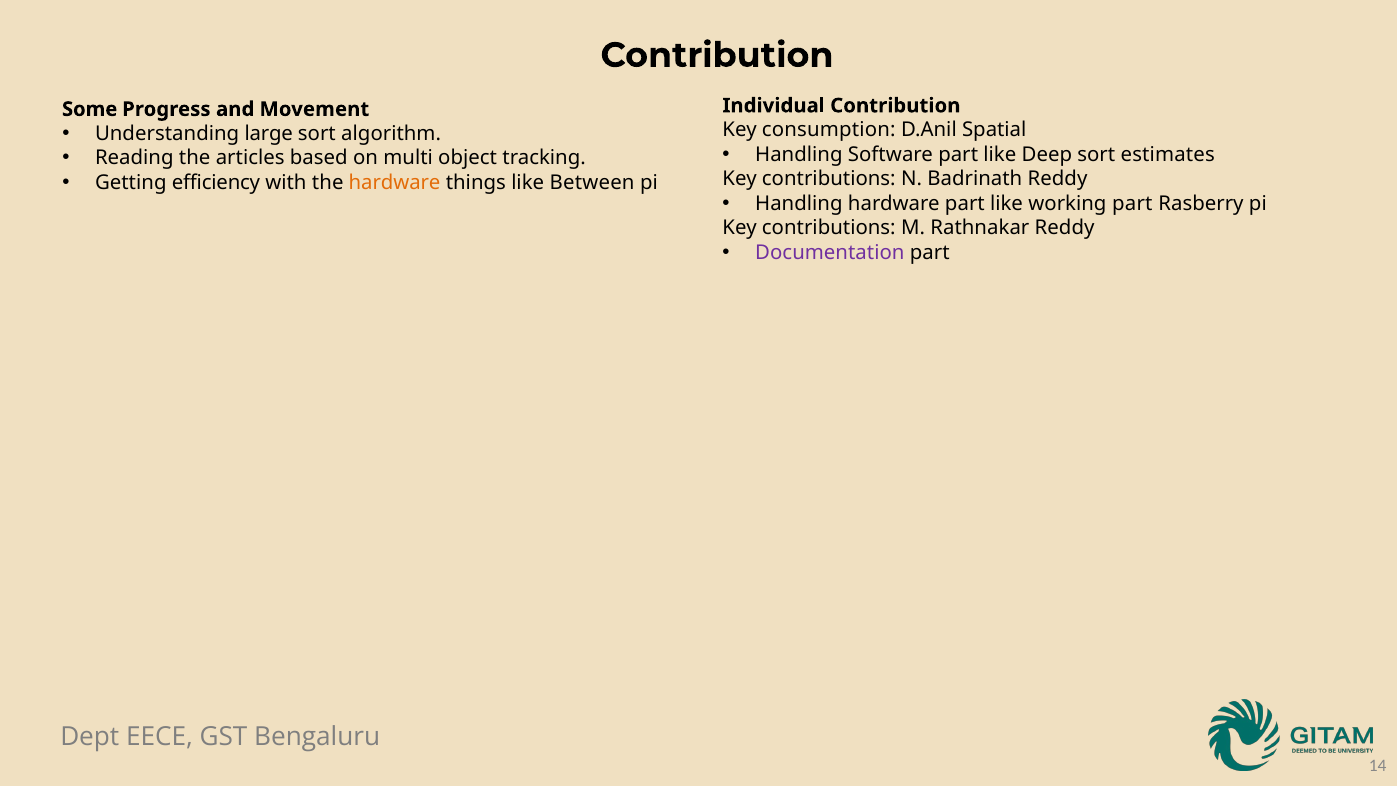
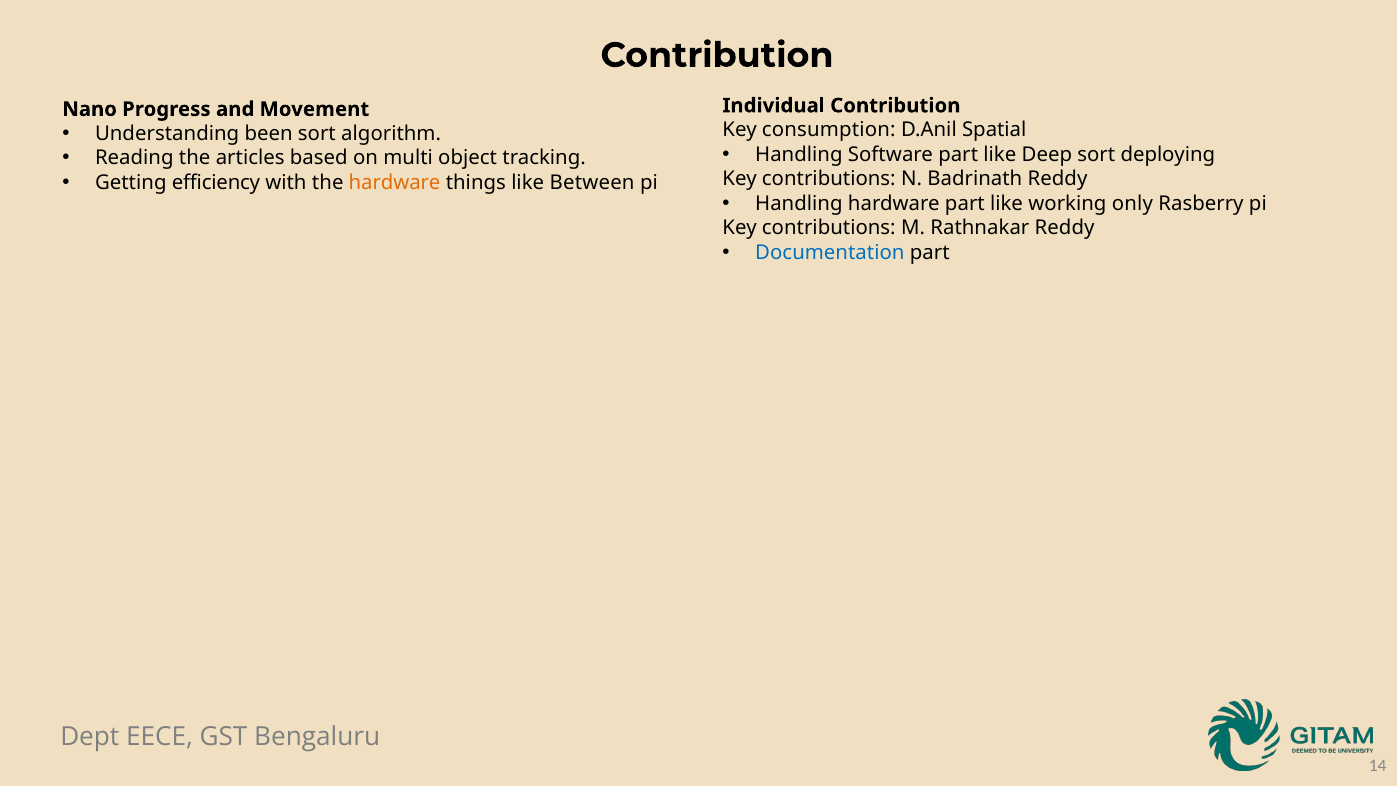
Some: Some -> Nano
large: large -> been
estimates: estimates -> deploying
working part: part -> only
Documentation colour: purple -> blue
